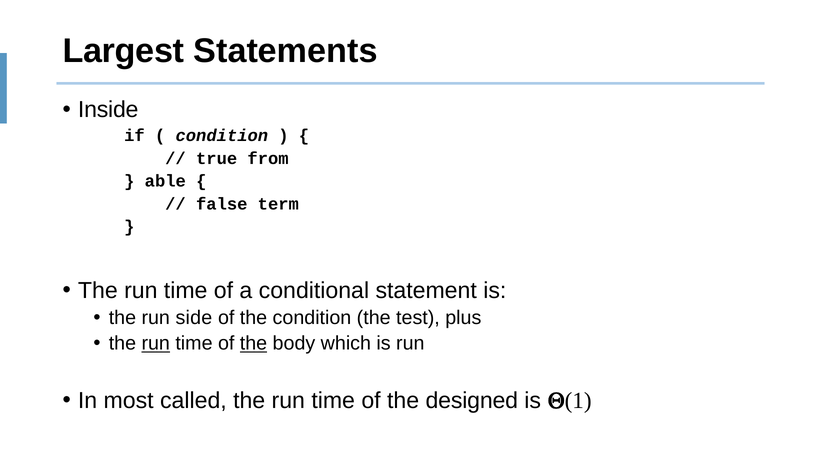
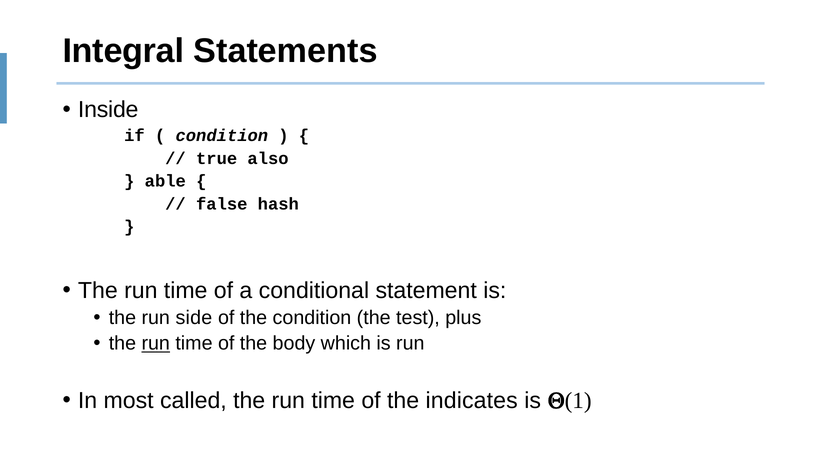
Largest: Largest -> Integral
from: from -> also
term: term -> hash
the at (254, 343) underline: present -> none
designed: designed -> indicates
